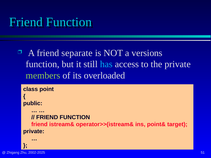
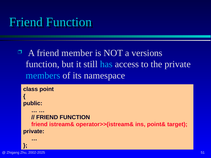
separate: separate -> member
members colour: light green -> light blue
overloaded: overloaded -> namespace
